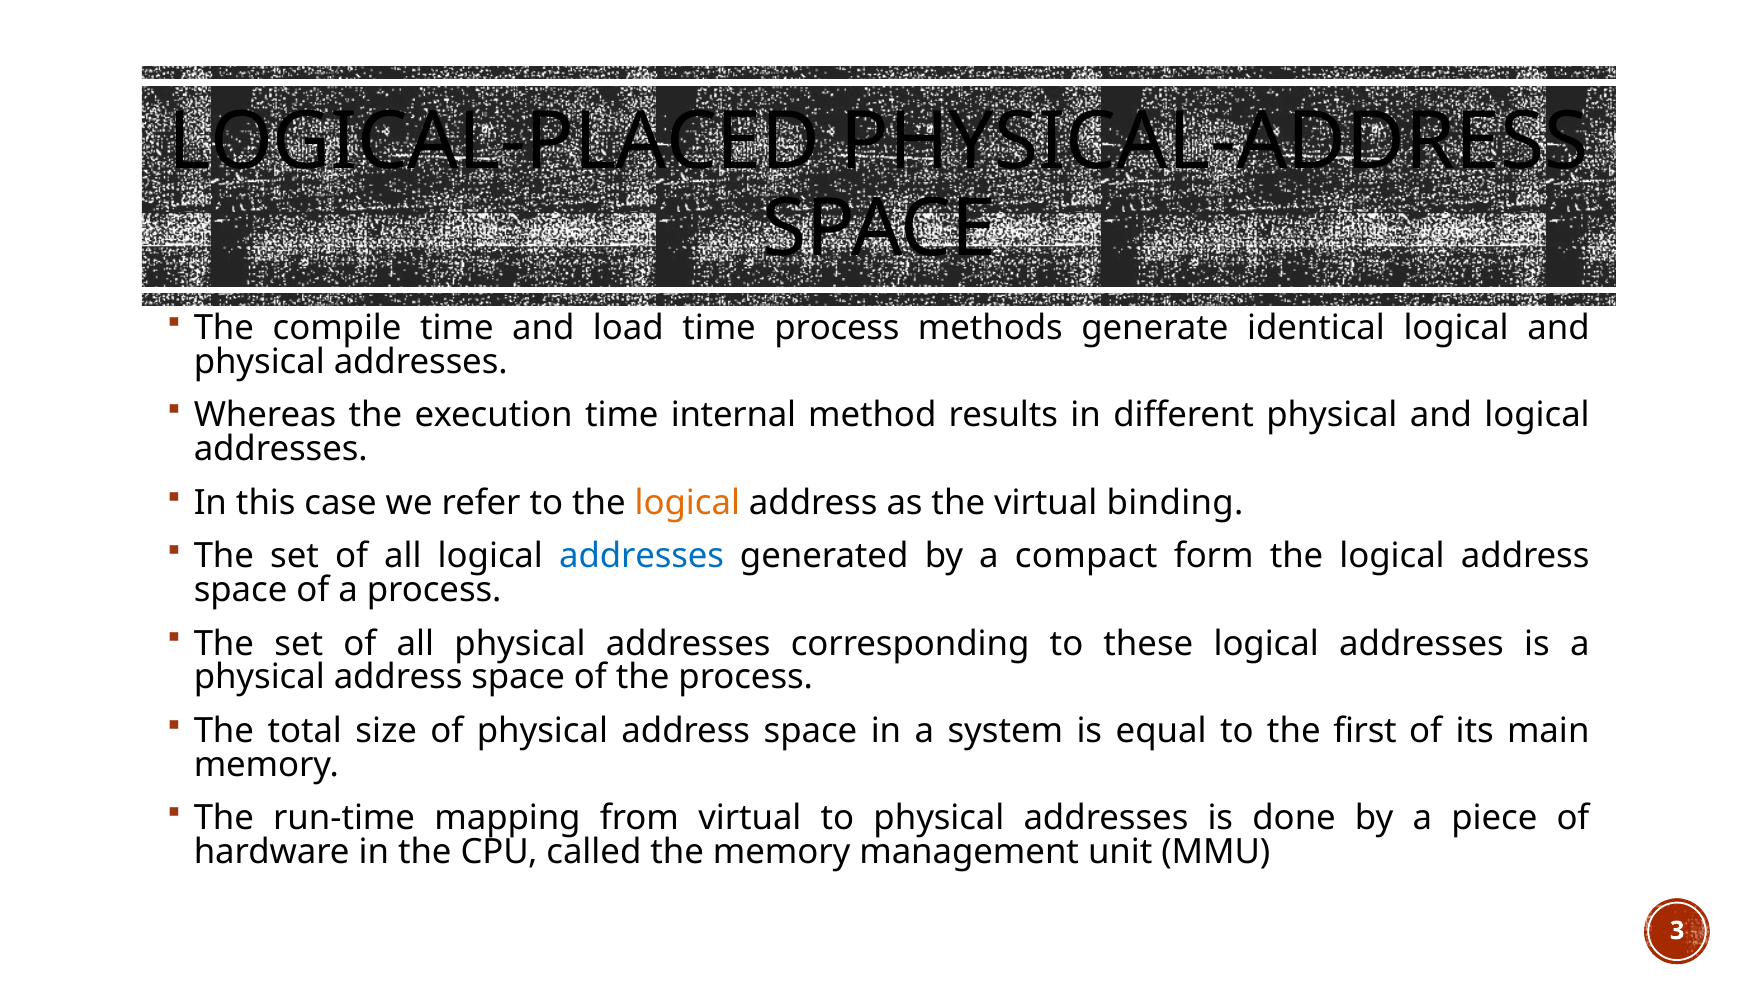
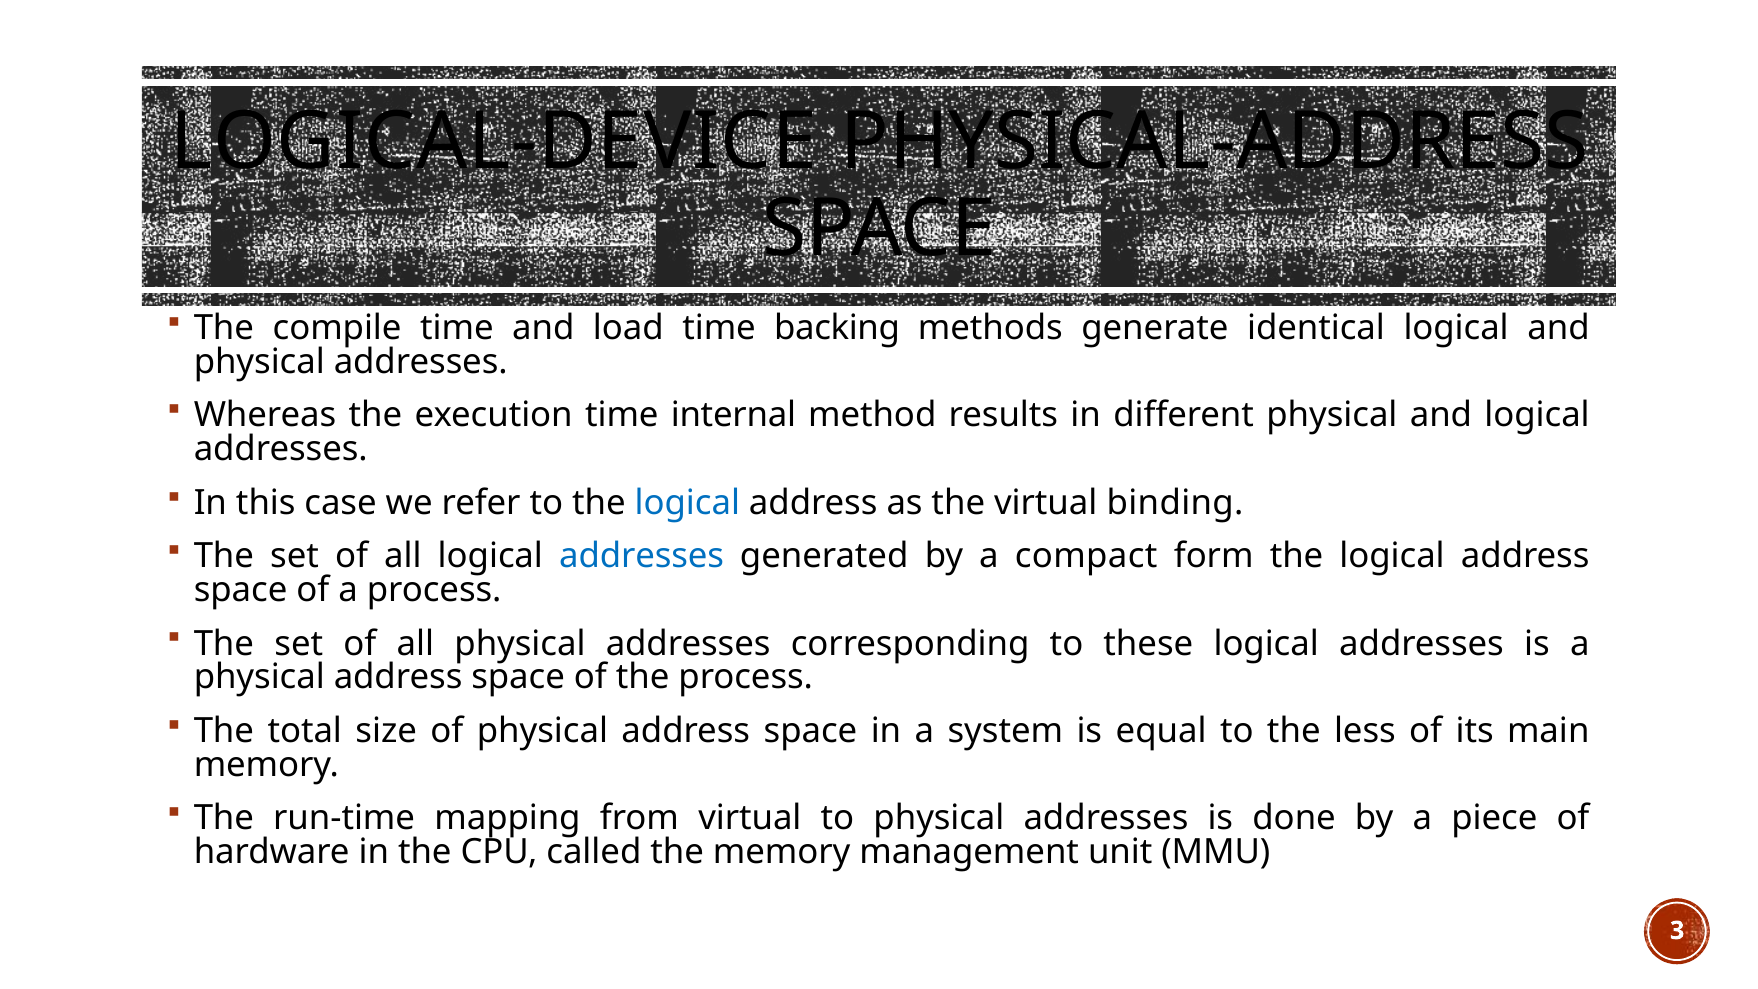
LOGICAL-PLACED: LOGICAL-PLACED -> LOGICAL-DEVICE
time process: process -> backing
logical at (687, 503) colour: orange -> blue
first: first -> less
